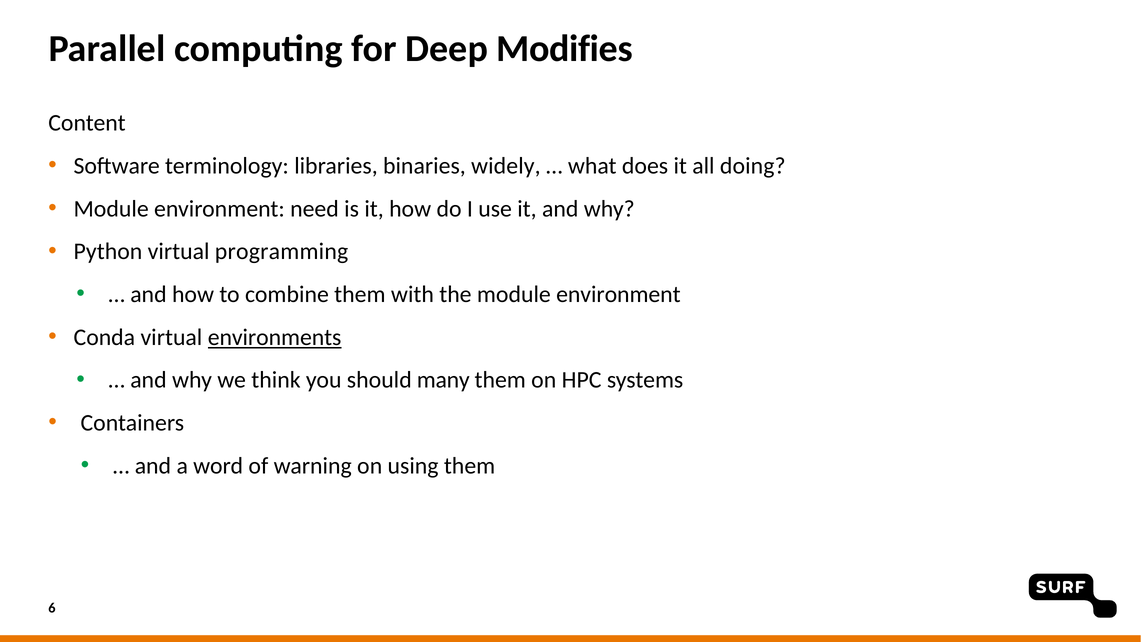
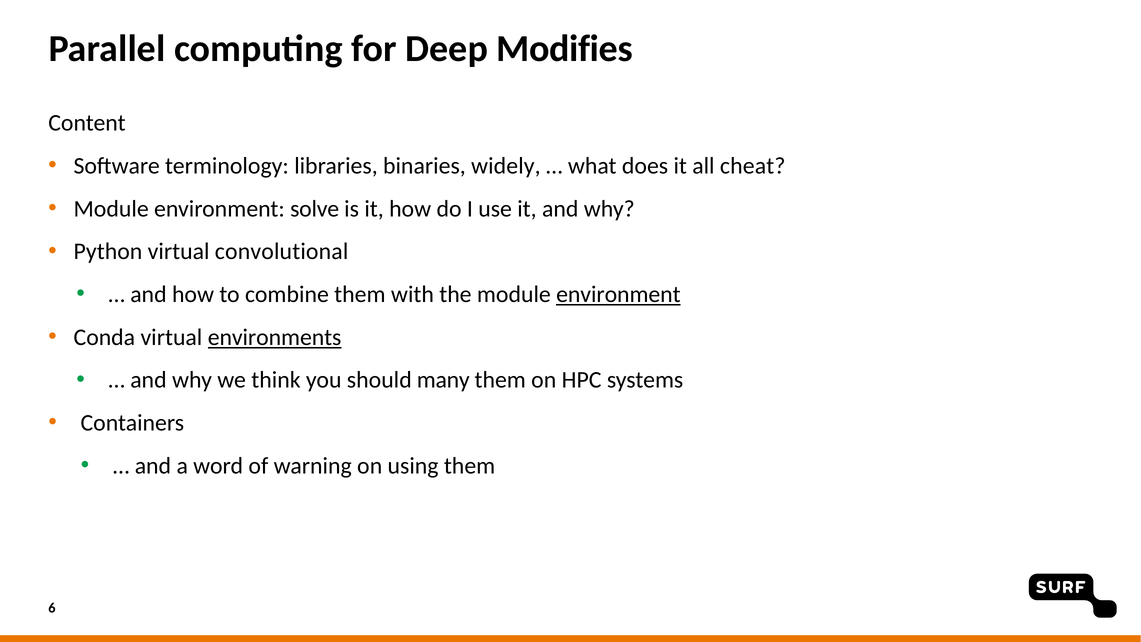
doing: doing -> cheat
need: need -> solve
programming: programming -> convolutional
environment at (618, 294) underline: none -> present
